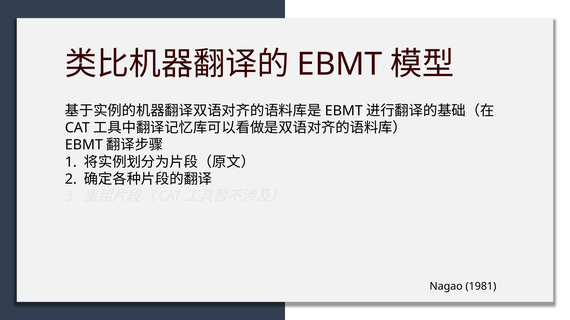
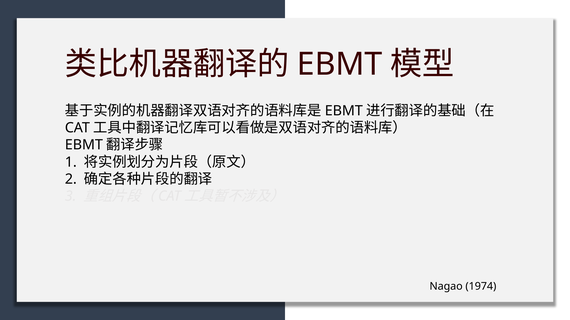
1981: 1981 -> 1974
